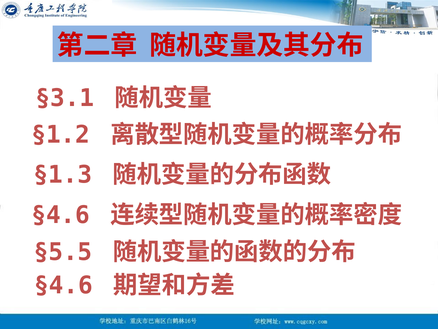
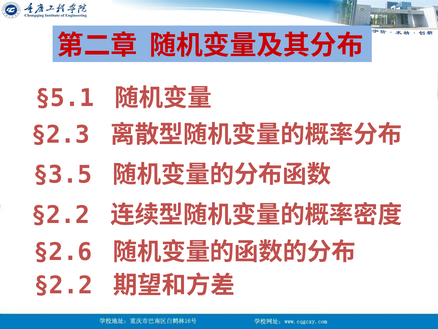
§3.1: §3.1 -> §5.1
§1.2: §1.2 -> §2.3
§1.3: §1.3 -> §3.5
§4.6 at (61, 215): §4.6 -> §2.2
§5.5: §5.5 -> §2.6
§4.6 at (64, 285): §4.6 -> §2.2
